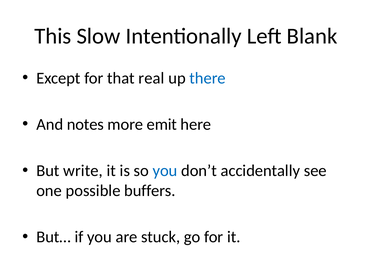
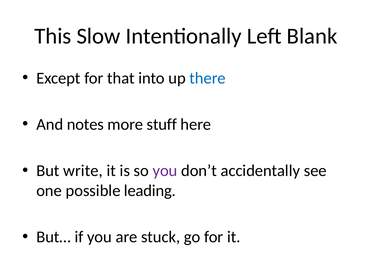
real: real -> into
emit: emit -> stuff
you at (165, 171) colour: blue -> purple
buffers: buffers -> leading
